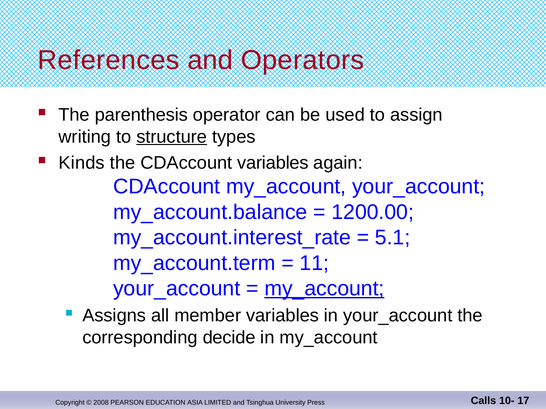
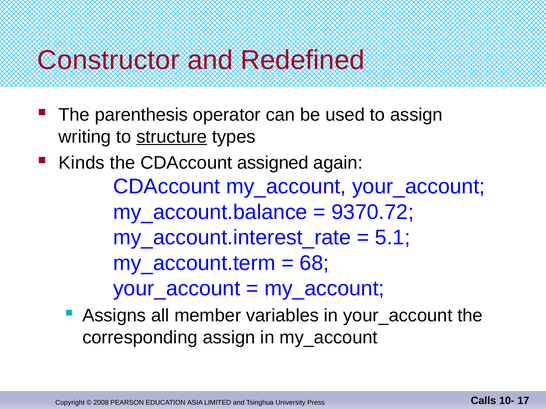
References: References -> Constructor
Operators: Operators -> Redefined
CDAccount variables: variables -> assigned
1200.00: 1200.00 -> 9370.72
11: 11 -> 68
my_account at (324, 289) underline: present -> none
corresponding decide: decide -> assign
